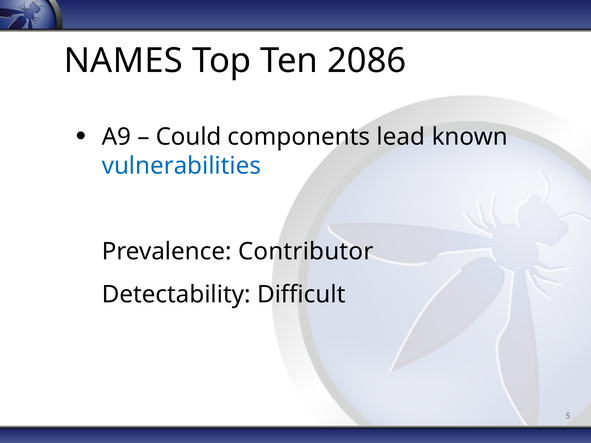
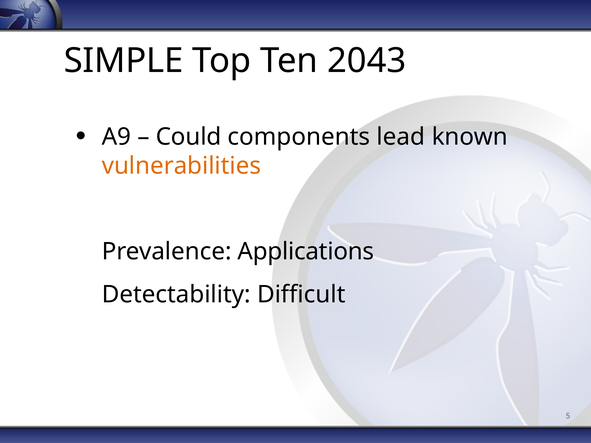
NAMES: NAMES -> SIMPLE
2086: 2086 -> 2043
vulnerabilities colour: blue -> orange
Contributor: Contributor -> Applications
